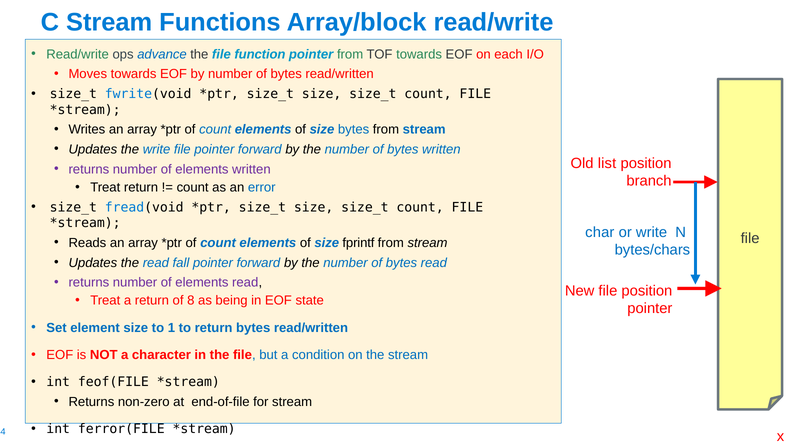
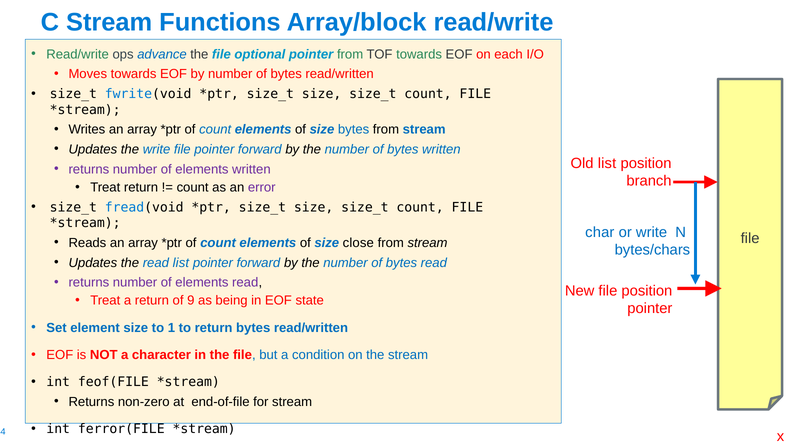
function: function -> optional
error at (262, 187) colour: blue -> purple
fprintf: fprintf -> close
read fall: fall -> list
8: 8 -> 9
